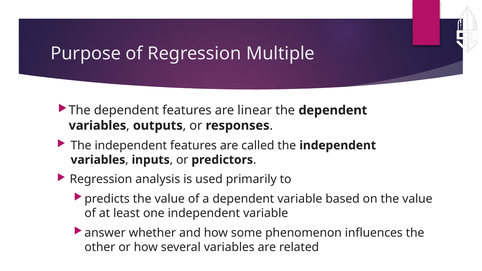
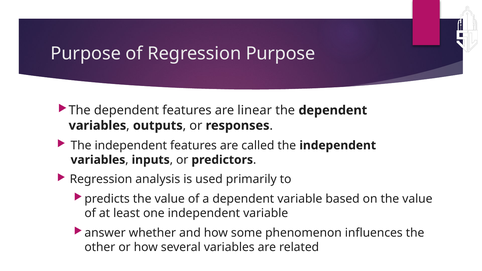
Regression Multiple: Multiple -> Purpose
